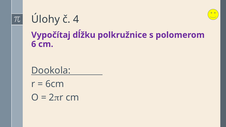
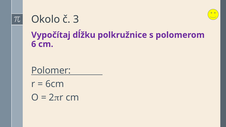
Úlohy: Úlohy -> Okolo
4: 4 -> 3
Dookola: Dookola -> Polomer
